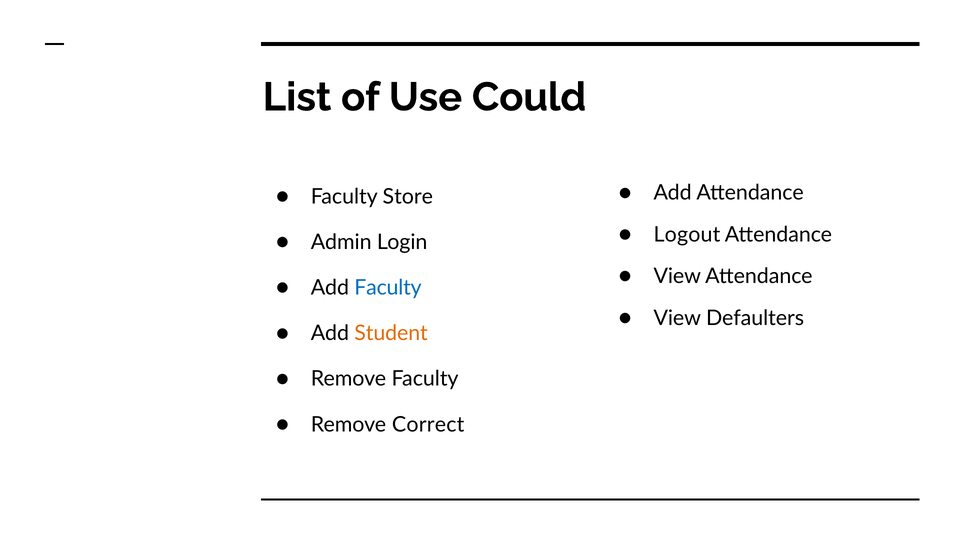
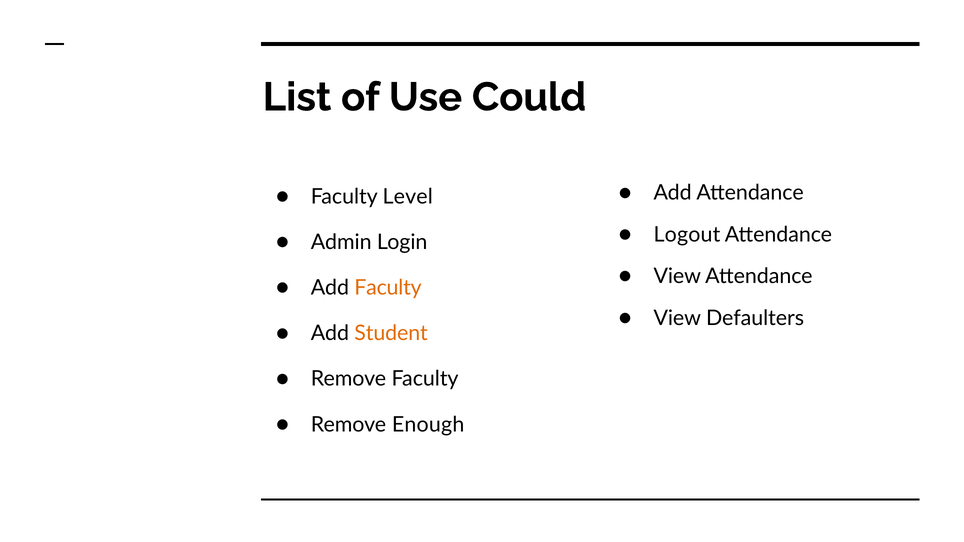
Store: Store -> Level
Faculty at (388, 288) colour: blue -> orange
Correct: Correct -> Enough
